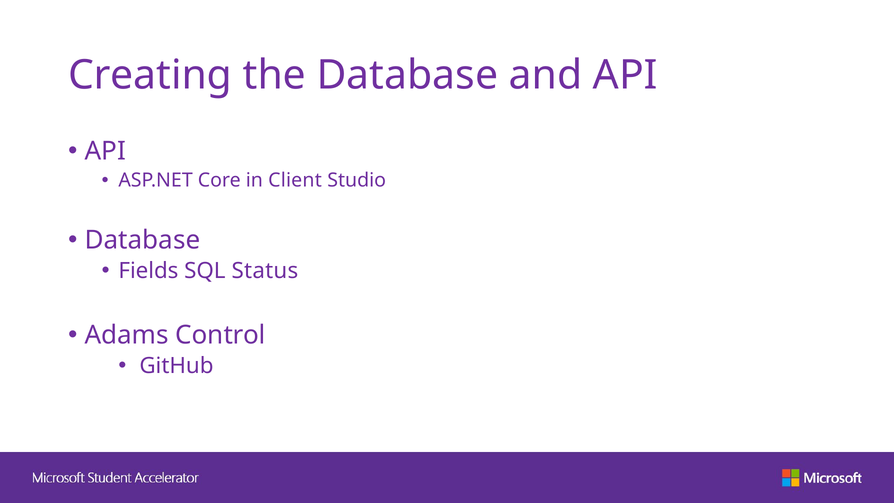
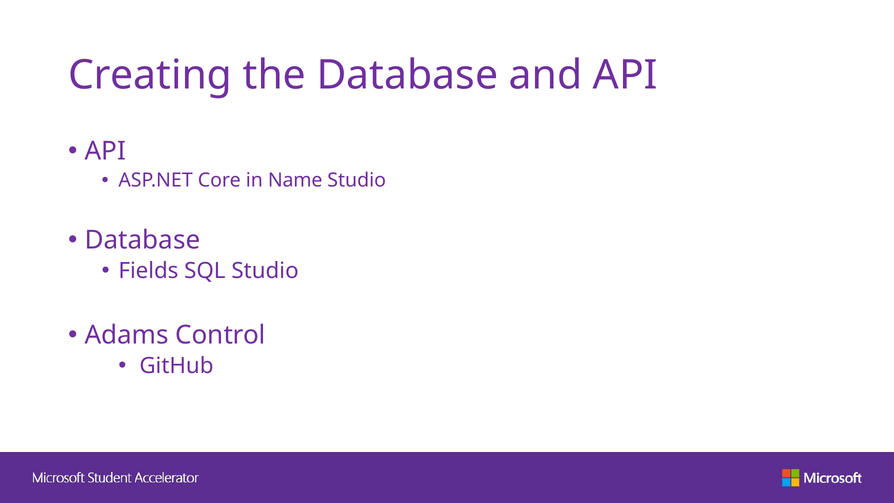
Client: Client -> Name
SQL Status: Status -> Studio
